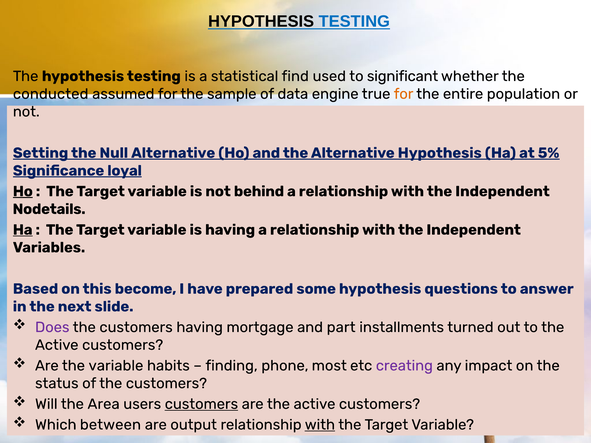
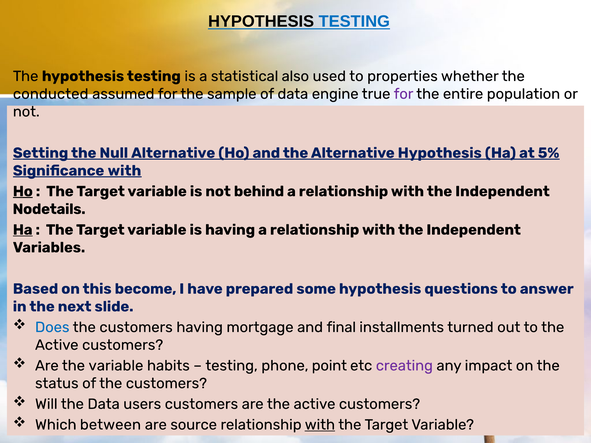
find: find -> also
significant: significant -> properties
for at (404, 94) colour: orange -> purple
Significance loyal: loyal -> with
Does colour: purple -> blue
part: part -> final
finding at (232, 366): finding -> testing
most: most -> point
the Area: Area -> Data
customers at (201, 404) underline: present -> none
output: output -> source
